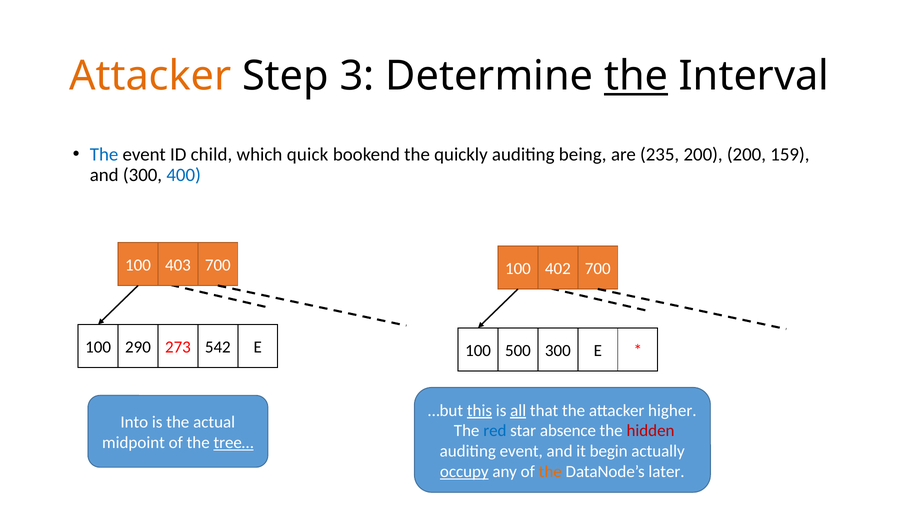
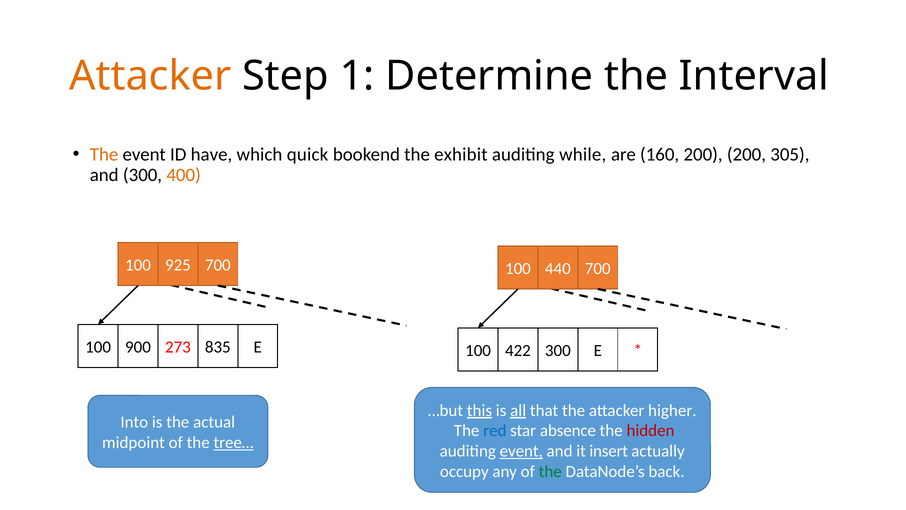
3: 3 -> 1
the at (636, 76) underline: present -> none
The at (104, 154) colour: blue -> orange
child: child -> have
quickly: quickly -> exhibit
being: being -> while
235: 235 -> 160
159: 159 -> 305
400 colour: blue -> orange
403: 403 -> 925
402: 402 -> 440
290: 290 -> 900
542: 542 -> 835
500: 500 -> 422
event at (521, 451) underline: none -> present
begin: begin -> insert
occupy underline: present -> none
the at (550, 471) colour: orange -> green
later: later -> back
